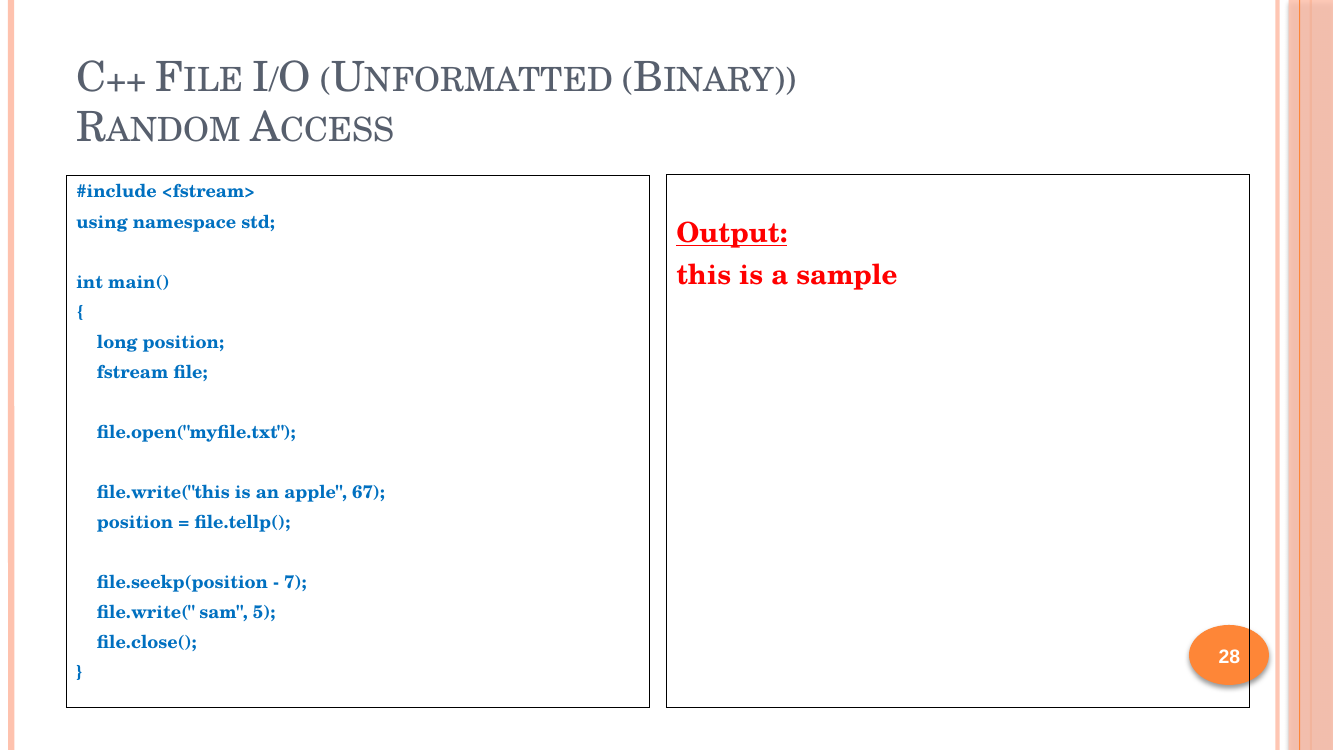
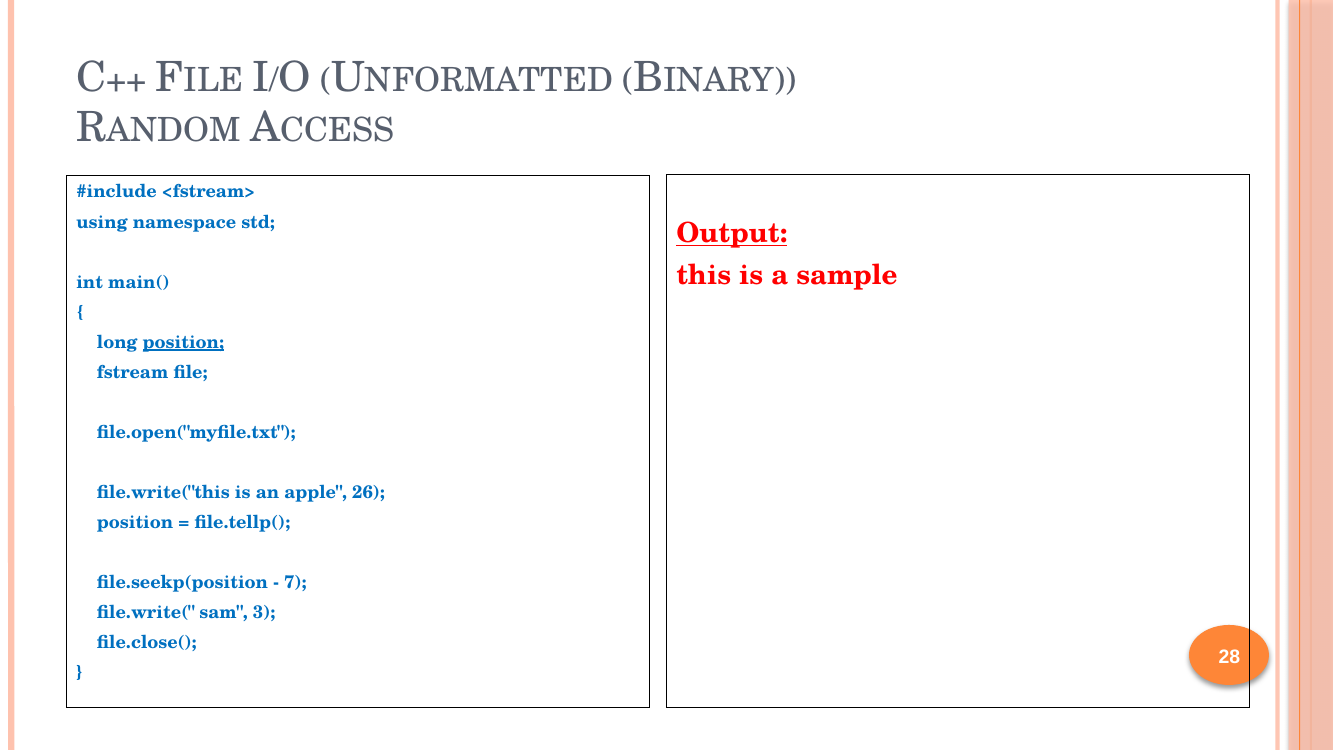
position at (183, 342) underline: none -> present
67: 67 -> 26
5: 5 -> 3
